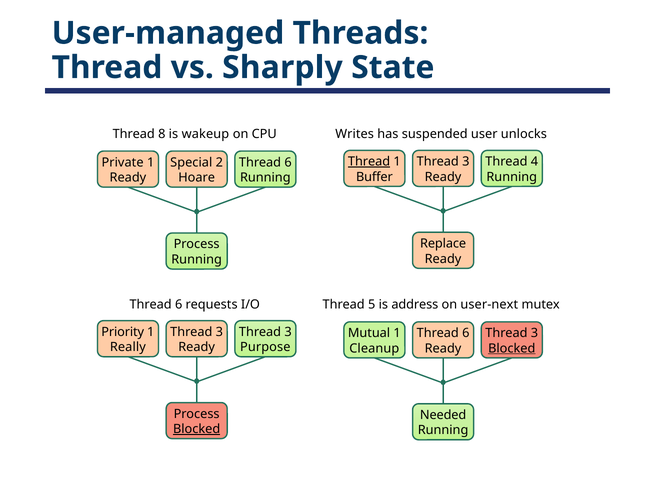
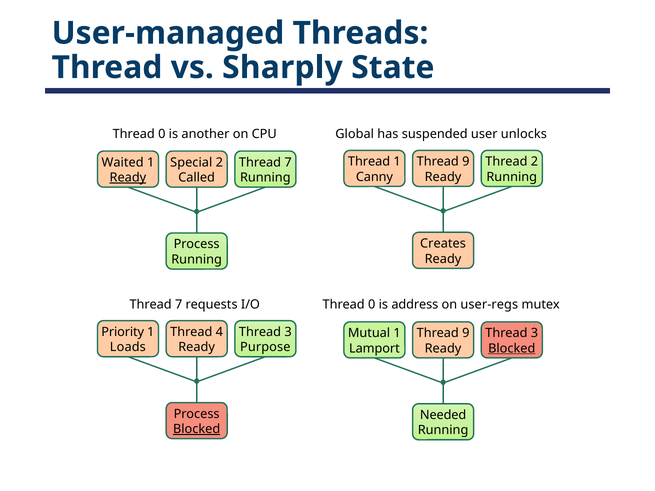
8 at (162, 134): 8 -> 0
wakeup: wakeup -> another
Writes: Writes -> Global
Thread at (369, 162) underline: present -> none
3 at (466, 162): 3 -> 9
Thread 4: 4 -> 2
Private: Private -> Waited
6 at (288, 162): 6 -> 7
Buffer: Buffer -> Canny
Ready at (128, 178) underline: none -> present
Hoare: Hoare -> Called
Replace: Replace -> Creates
6 at (179, 305): 6 -> 7
5 at (372, 305): 5 -> 0
user-next: user-next -> user-regs
3 at (219, 332): 3 -> 4
6 at (466, 333): 6 -> 9
Really: Really -> Loads
Cleanup: Cleanup -> Lamport
